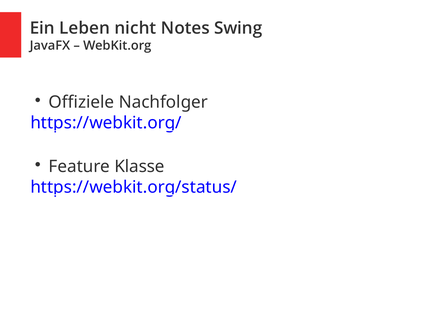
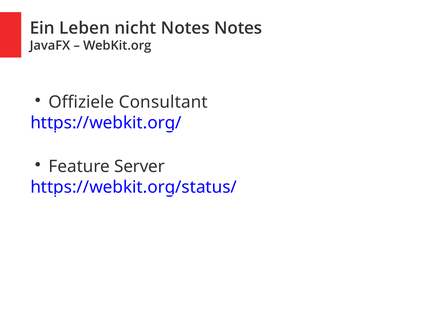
Notes Swing: Swing -> Notes
Nachfolger: Nachfolger -> Consultant
Klasse: Klasse -> Server
